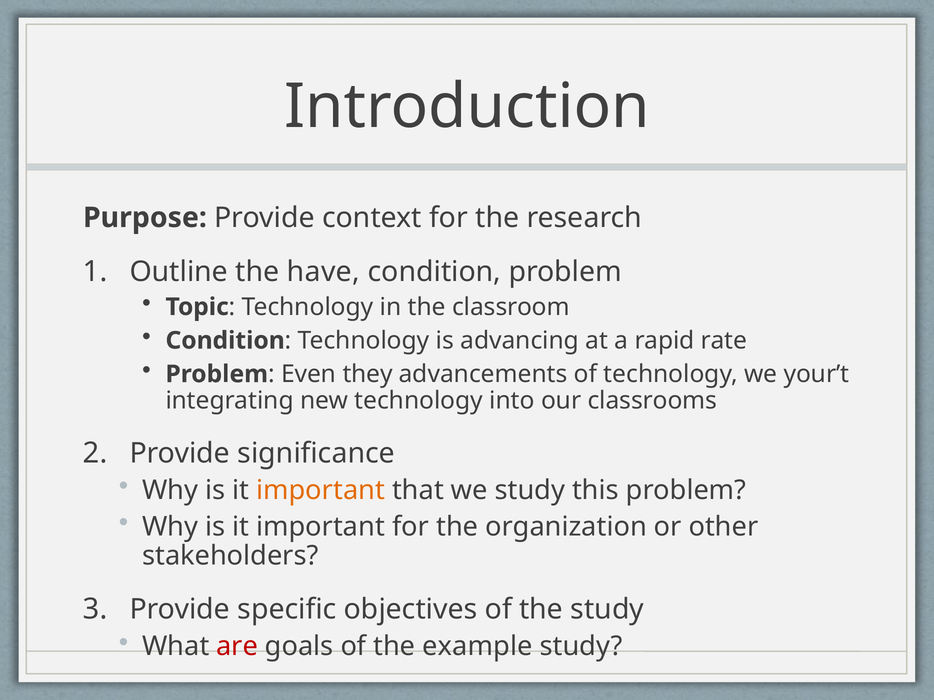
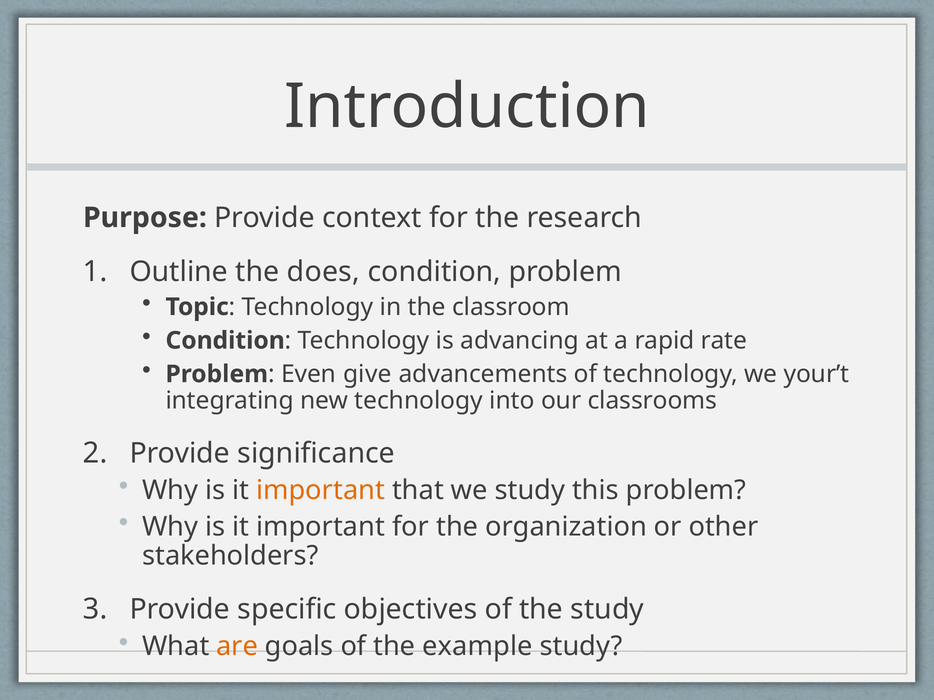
have: have -> does
they: they -> give
are colour: red -> orange
